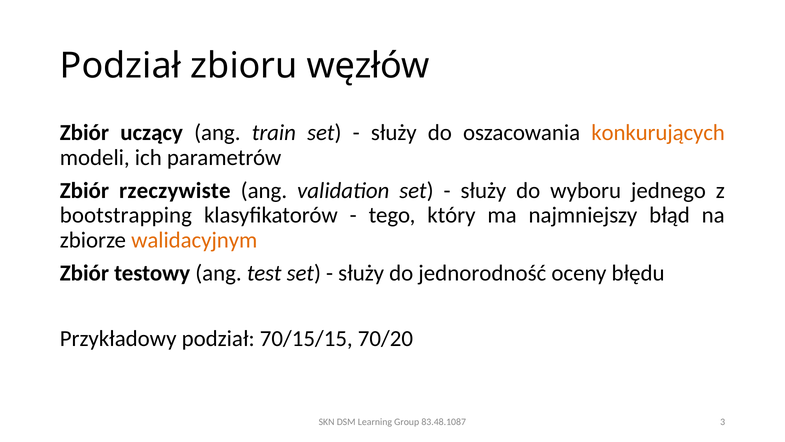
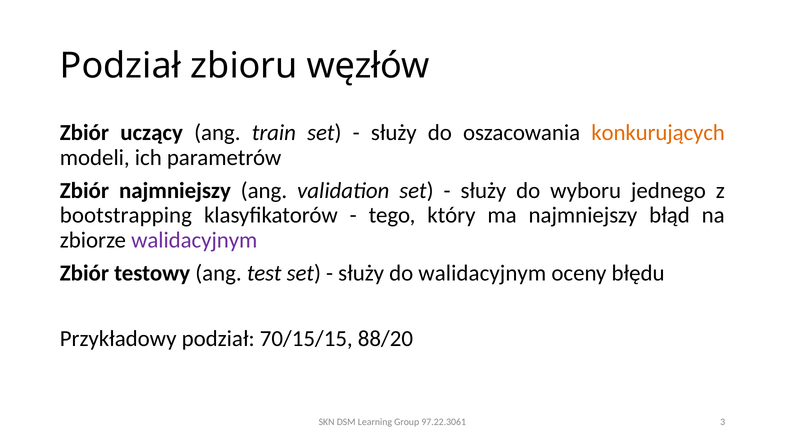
Zbiór rzeczywiste: rzeczywiste -> najmniejszy
walidacyjnym at (194, 240) colour: orange -> purple
do jednorodność: jednorodność -> walidacyjnym
70/20: 70/20 -> 88/20
83.48.1087: 83.48.1087 -> 97.22.3061
